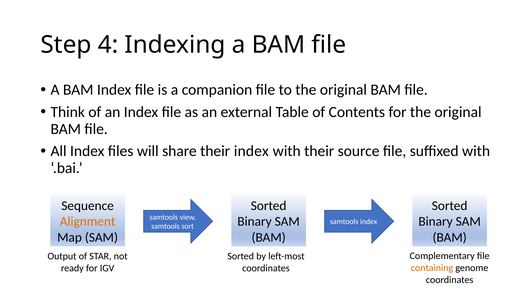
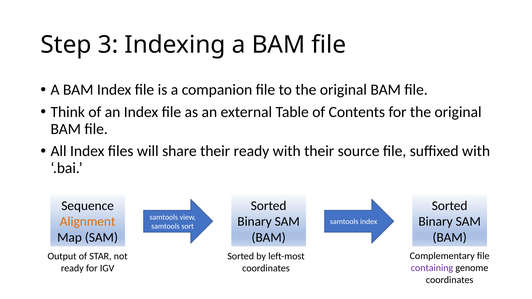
4: 4 -> 3
their index: index -> ready
containing colour: orange -> purple
